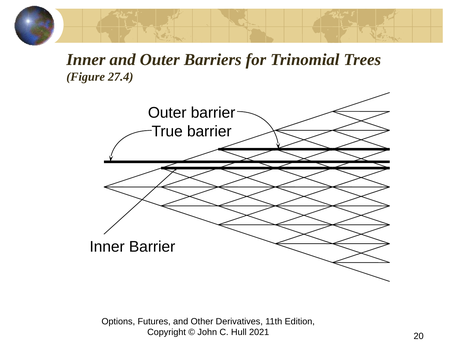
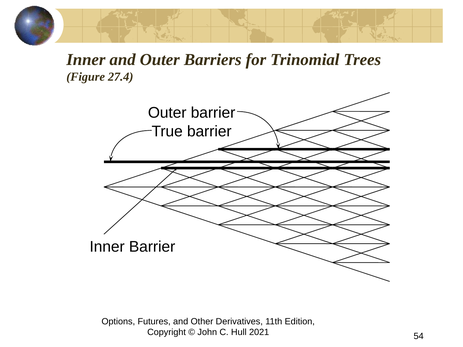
20: 20 -> 54
